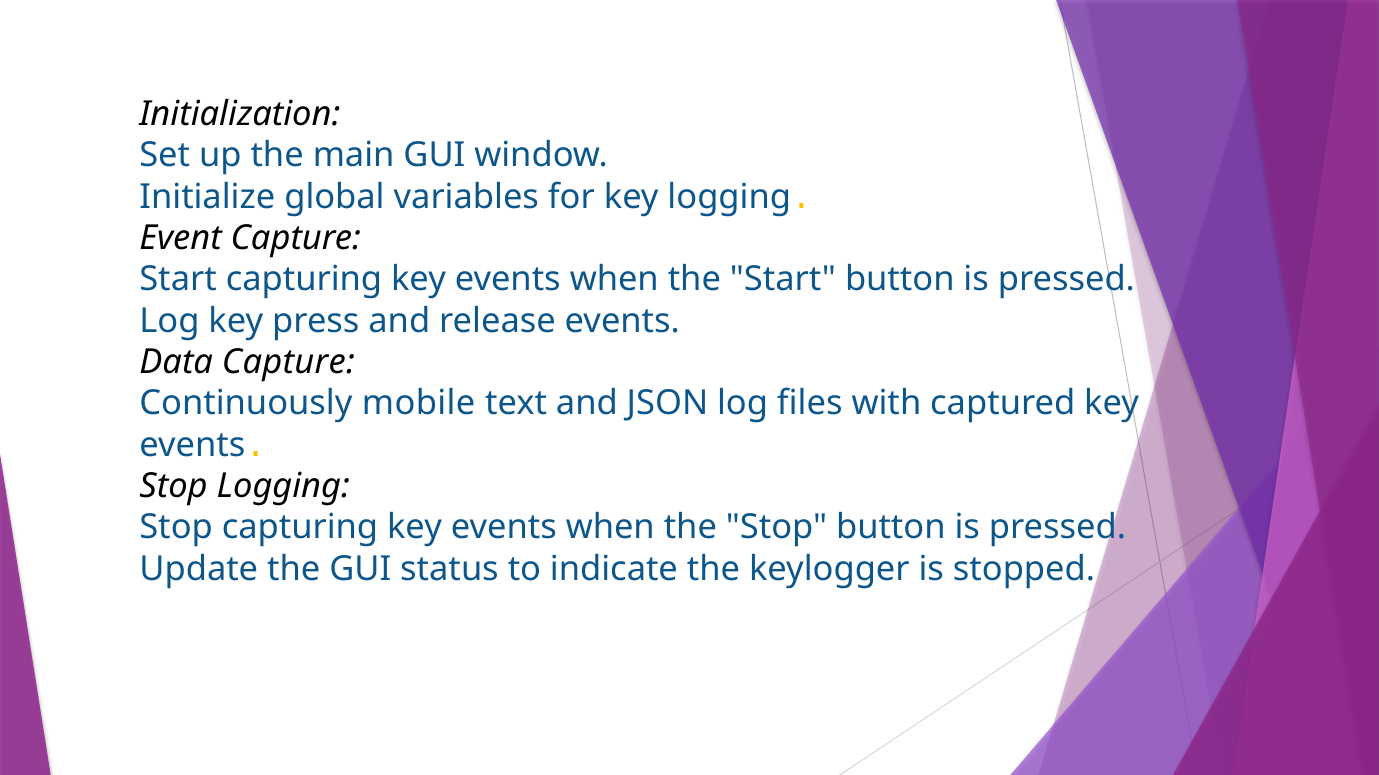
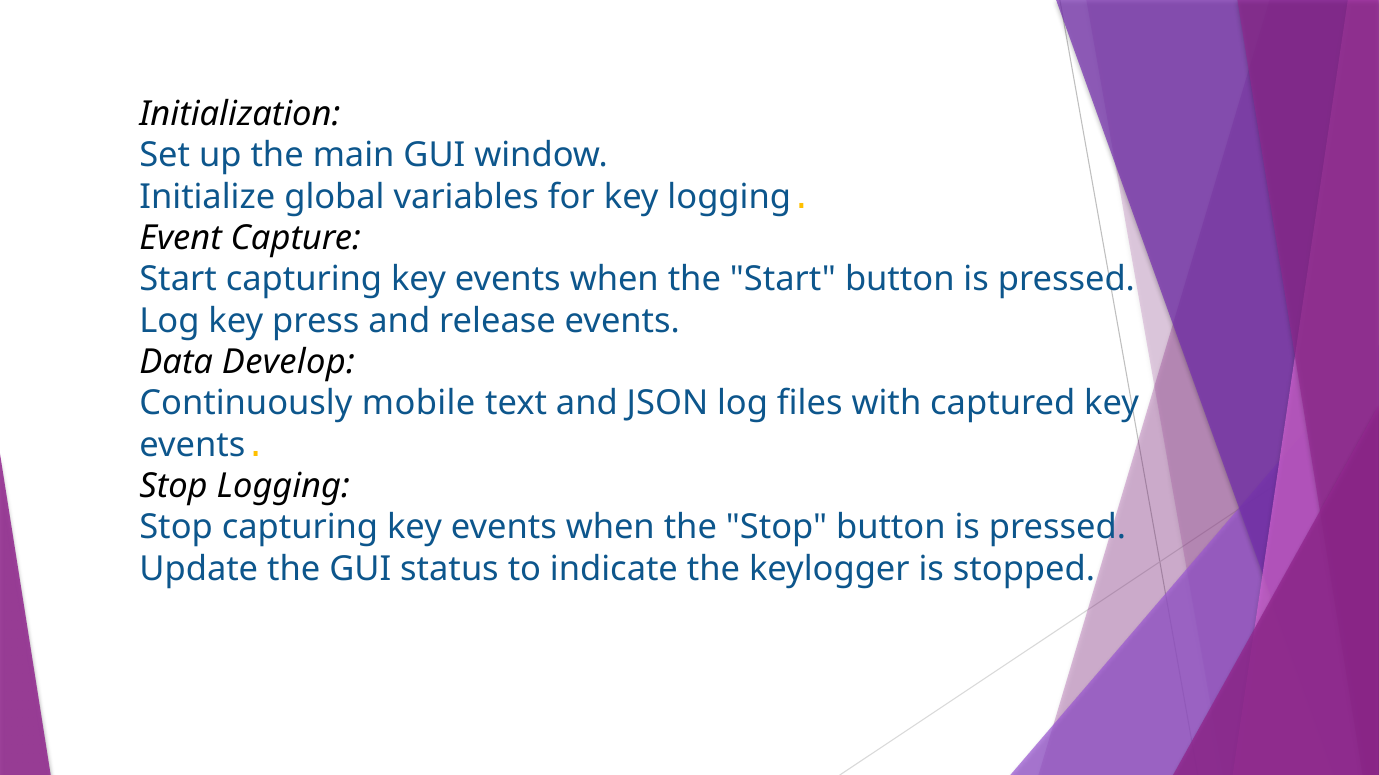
Data Capture: Capture -> Develop
